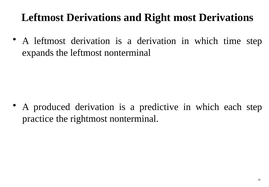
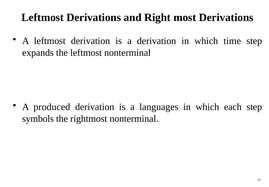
predictive: predictive -> languages
practice: practice -> symbols
